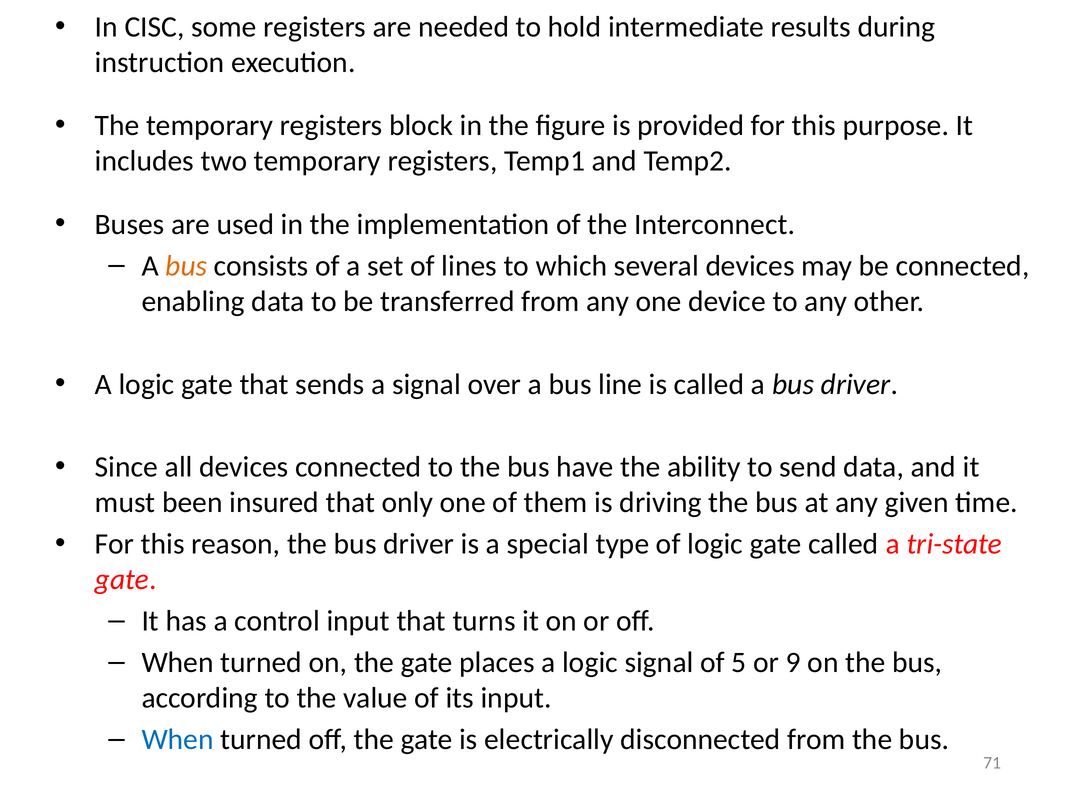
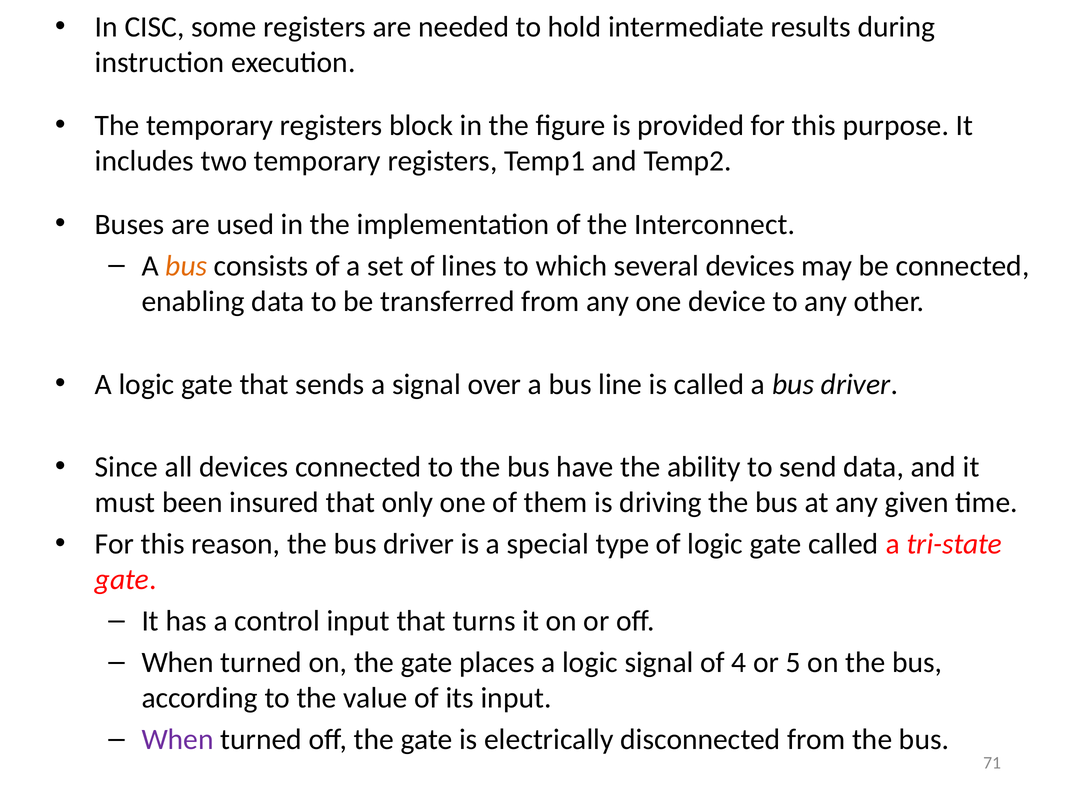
5: 5 -> 4
9: 9 -> 5
When at (178, 739) colour: blue -> purple
